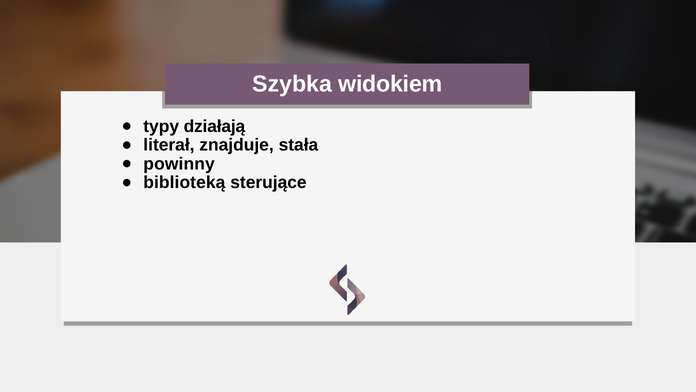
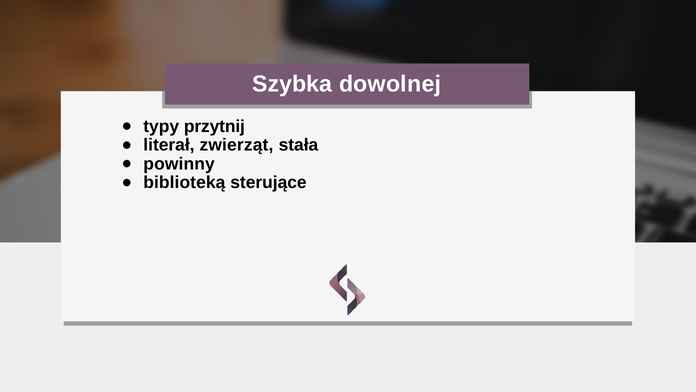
widokiem: widokiem -> dowolnej
działają: działają -> przytnij
znajduje: znajduje -> zwierząt
